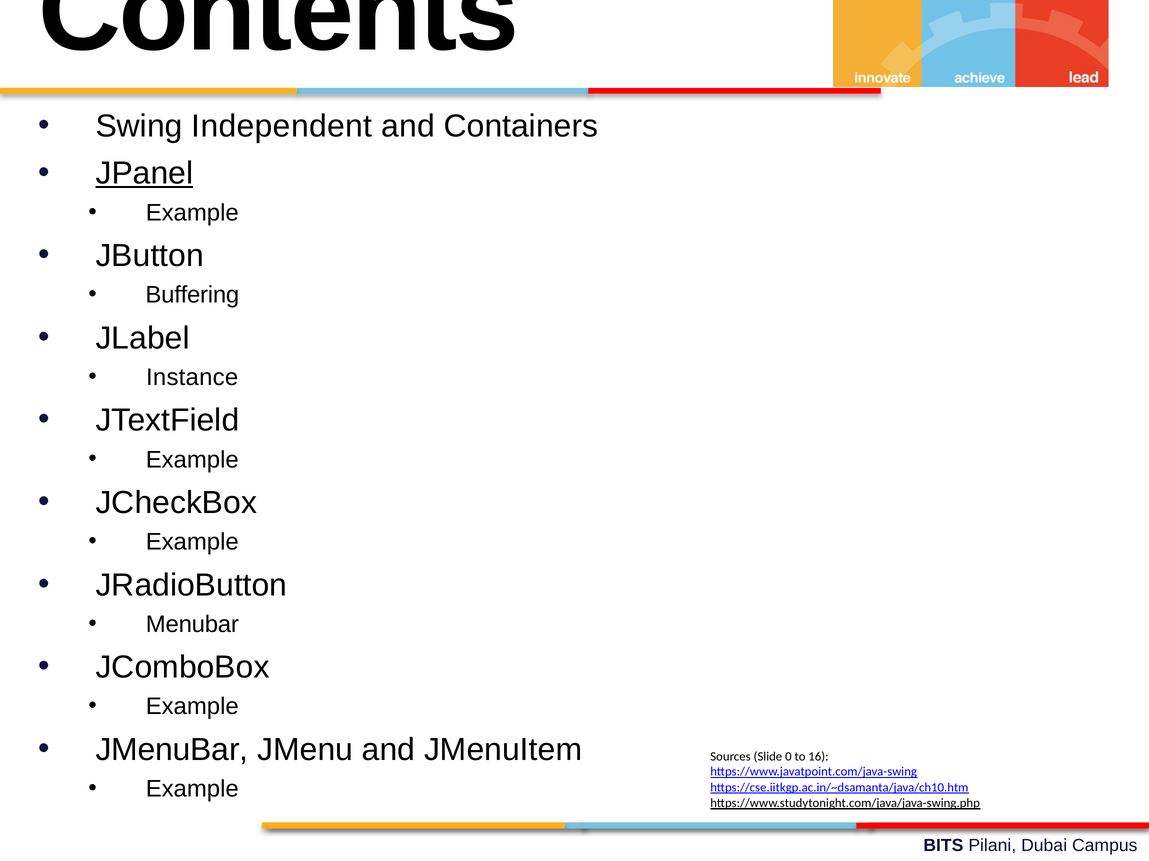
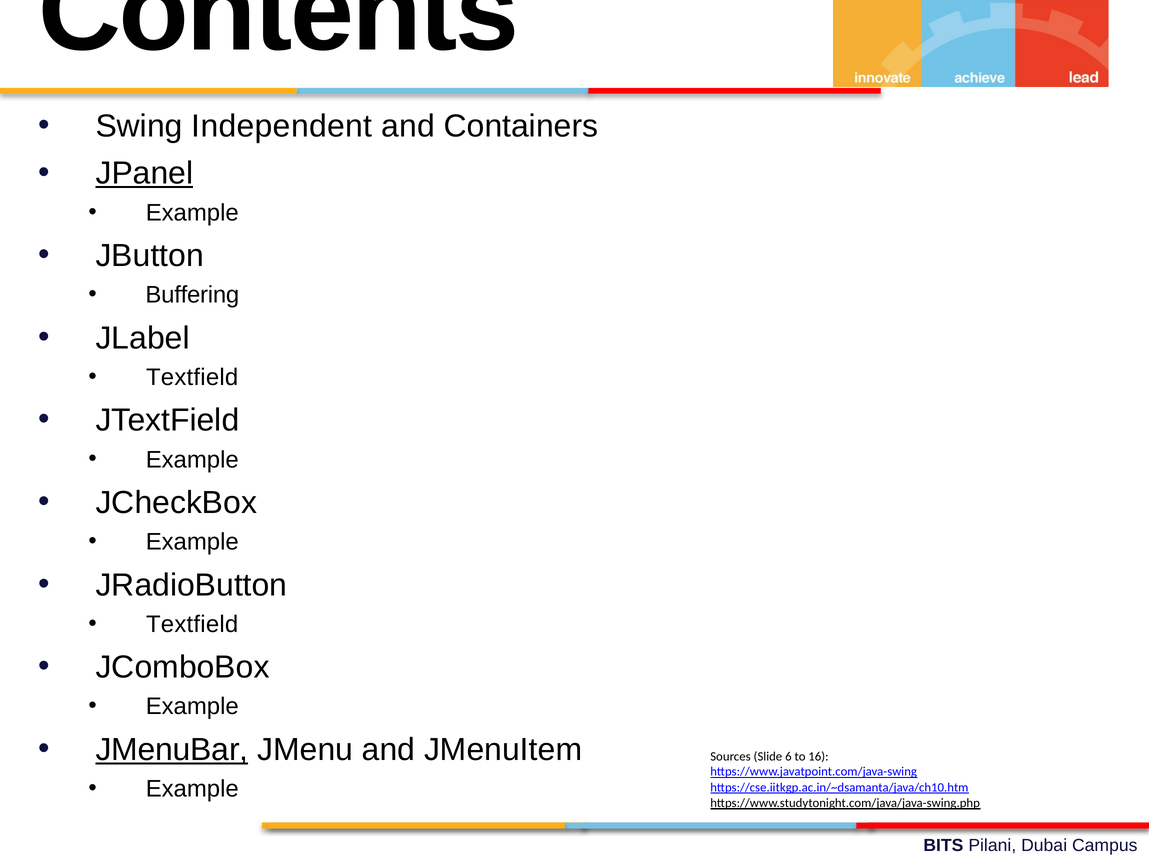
Instance at (192, 378): Instance -> Textfield
Menubar at (192, 625): Menubar -> Textfield
JMenuBar underline: none -> present
0: 0 -> 6
